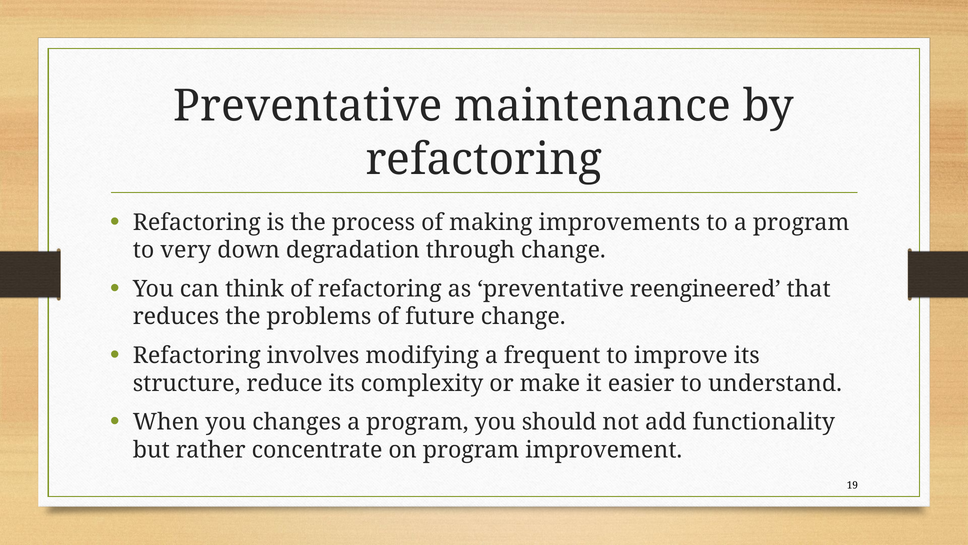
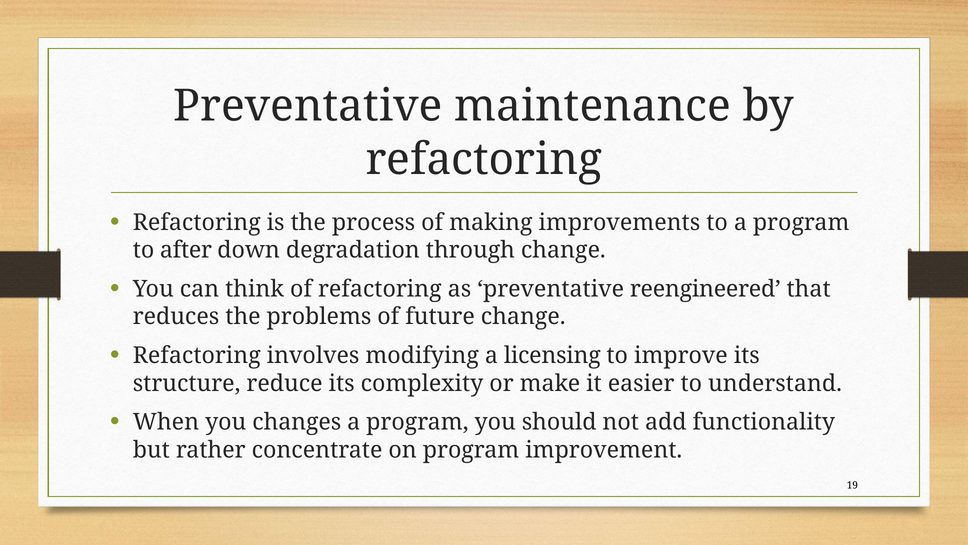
very: very -> after
frequent: frequent -> licensing
